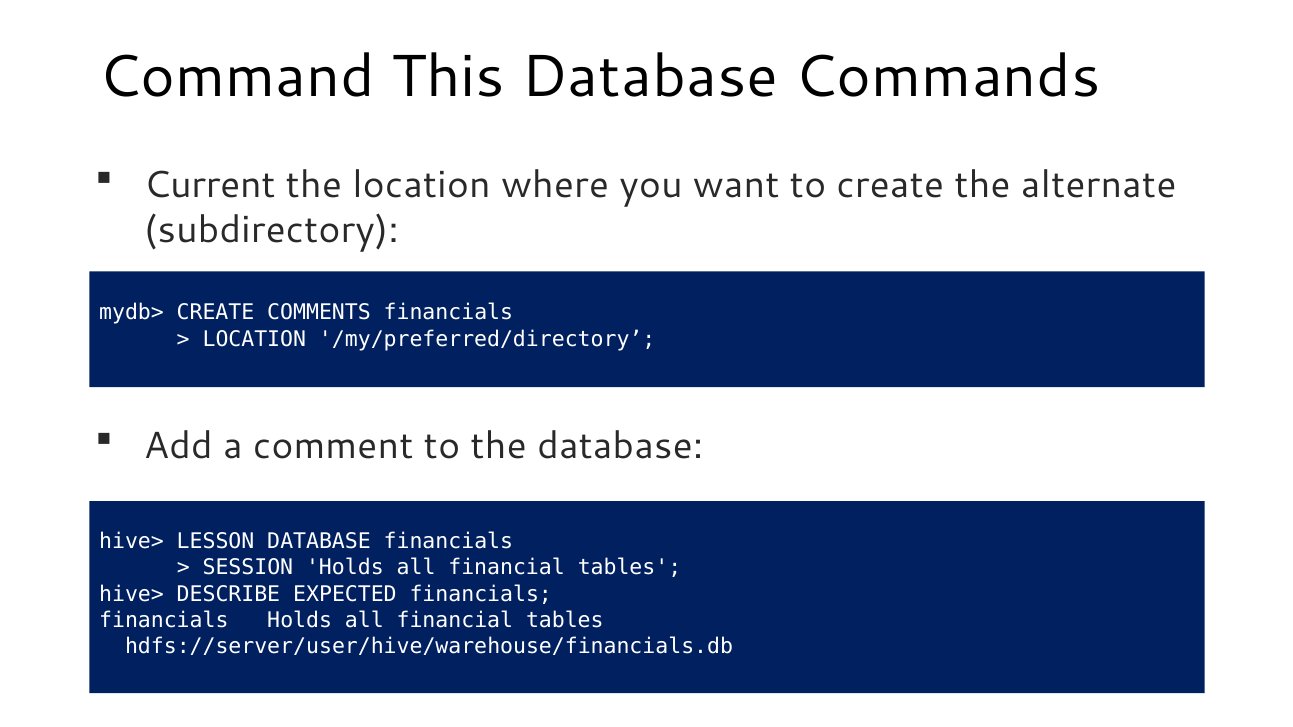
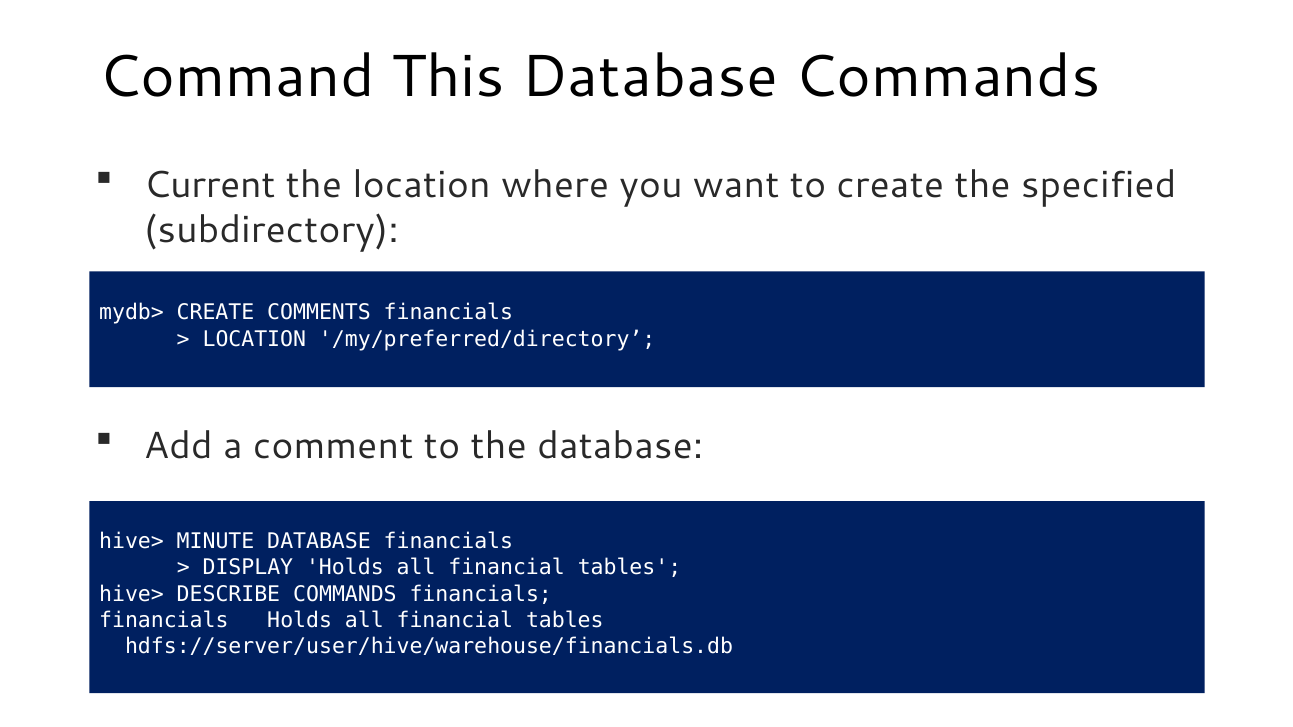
alternate: alternate -> specified
LESSON: LESSON -> MINUTE
SESSION: SESSION -> DISPLAY
DESCRIBE EXPECTED: EXPECTED -> COMMANDS
